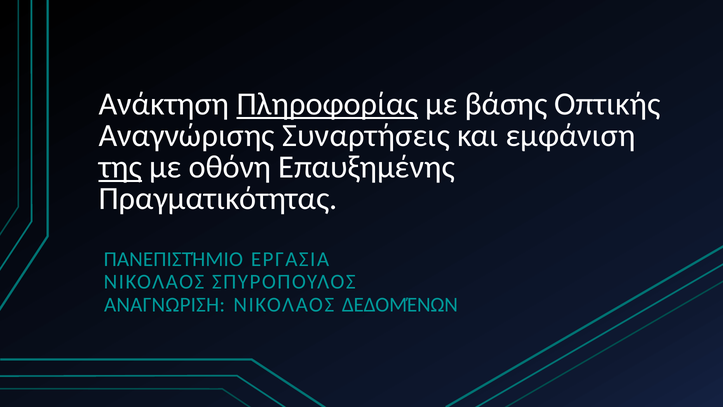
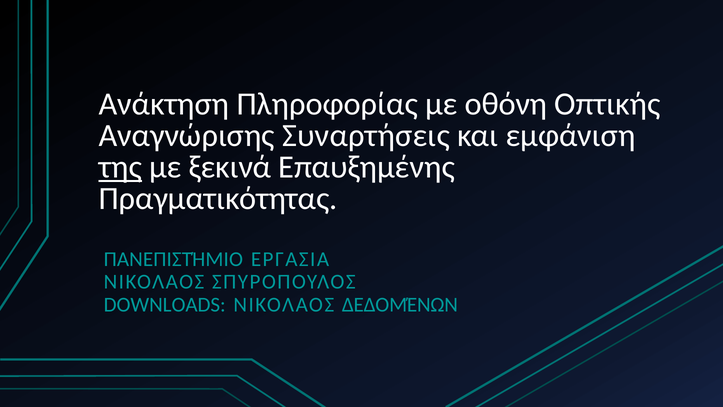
Πληροφορίας underline: present -> none
βάσης: βάσης -> οθόνη
οθόνη: οθόνη -> ξεκινά
ΑΝΑΓΝΩΡΙΣΗ: ΑΝΑΓΝΩΡΙΣΗ -> DOWNLOADS
